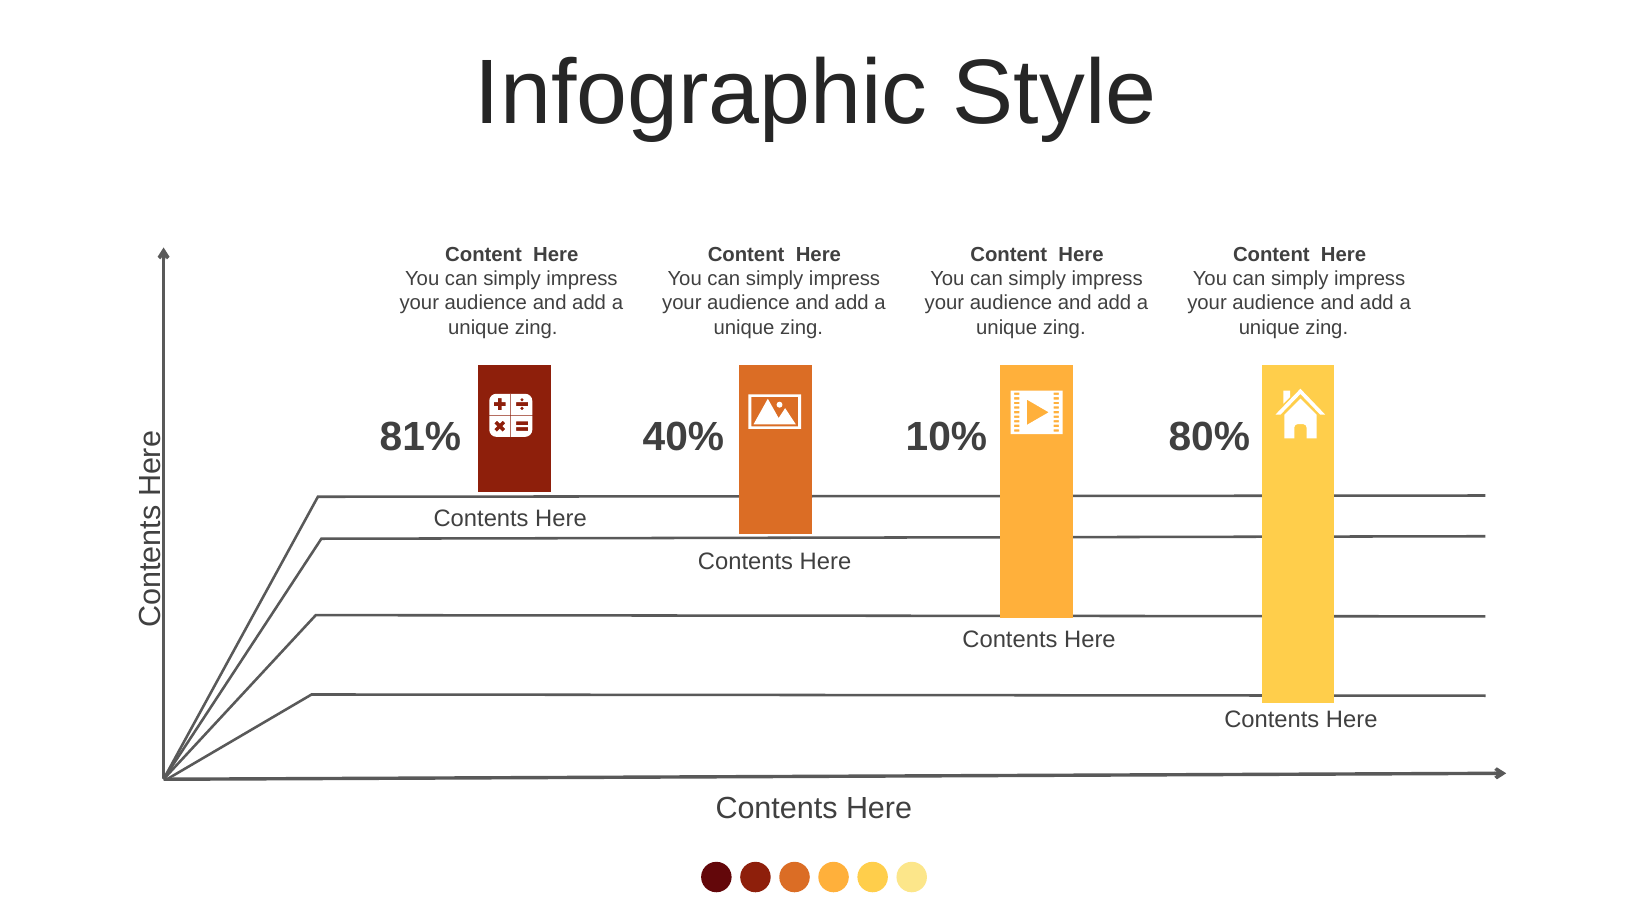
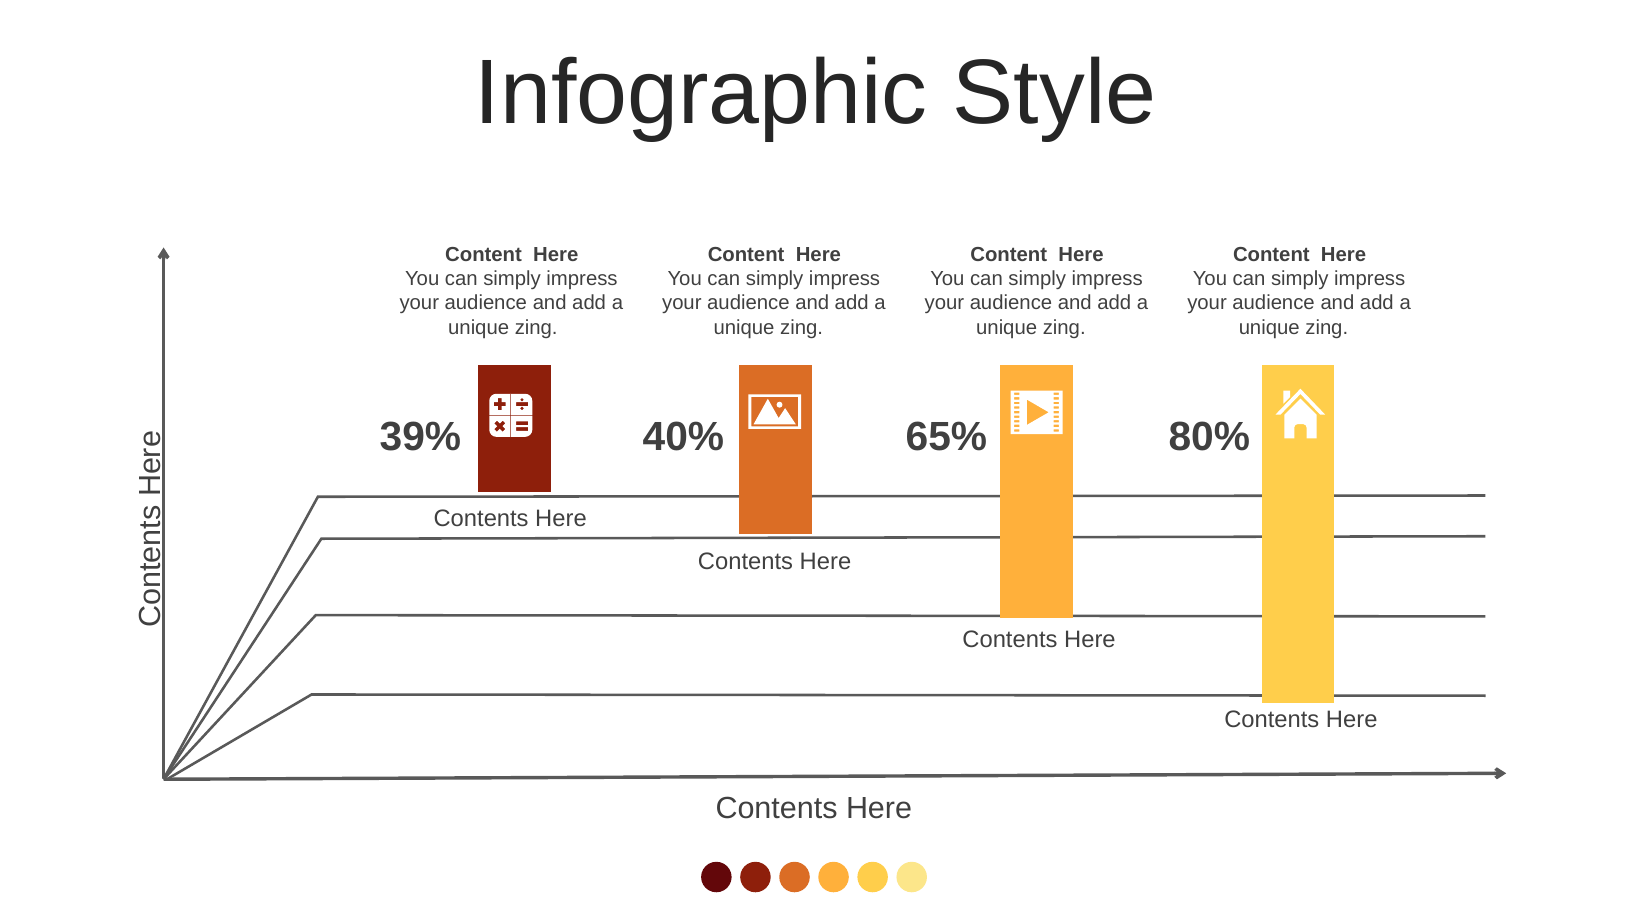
81%: 81% -> 39%
10%: 10% -> 65%
